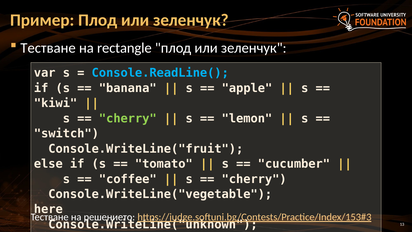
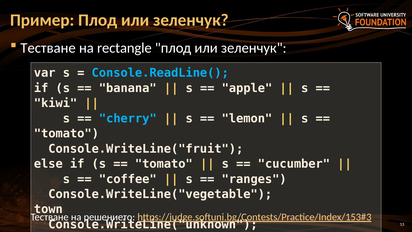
cherry at (128, 118) colour: light green -> light blue
switch at (66, 133): switch -> tomato
cherry at (254, 179): cherry -> ranges
here: here -> town
